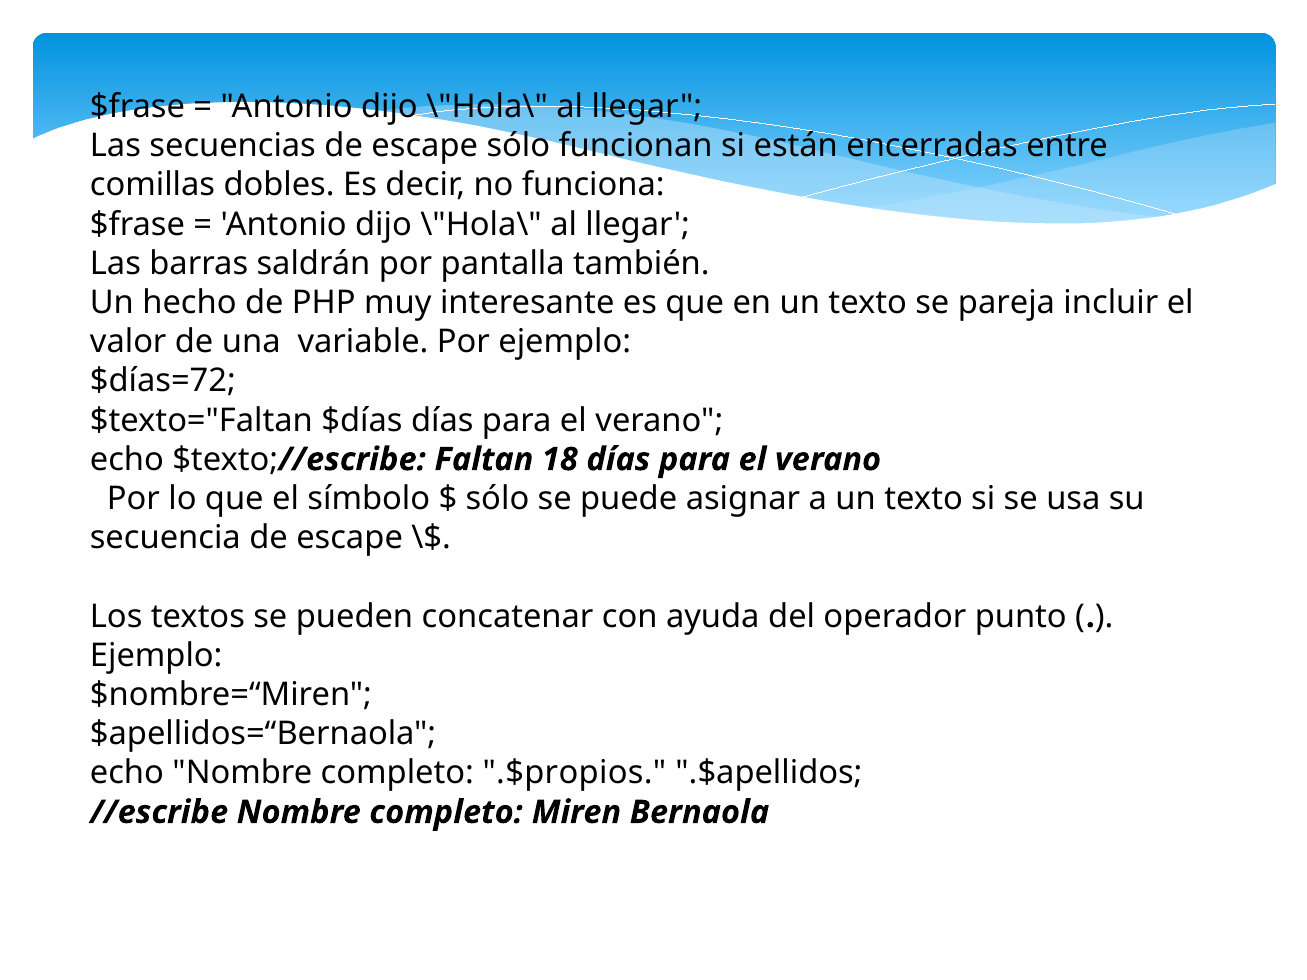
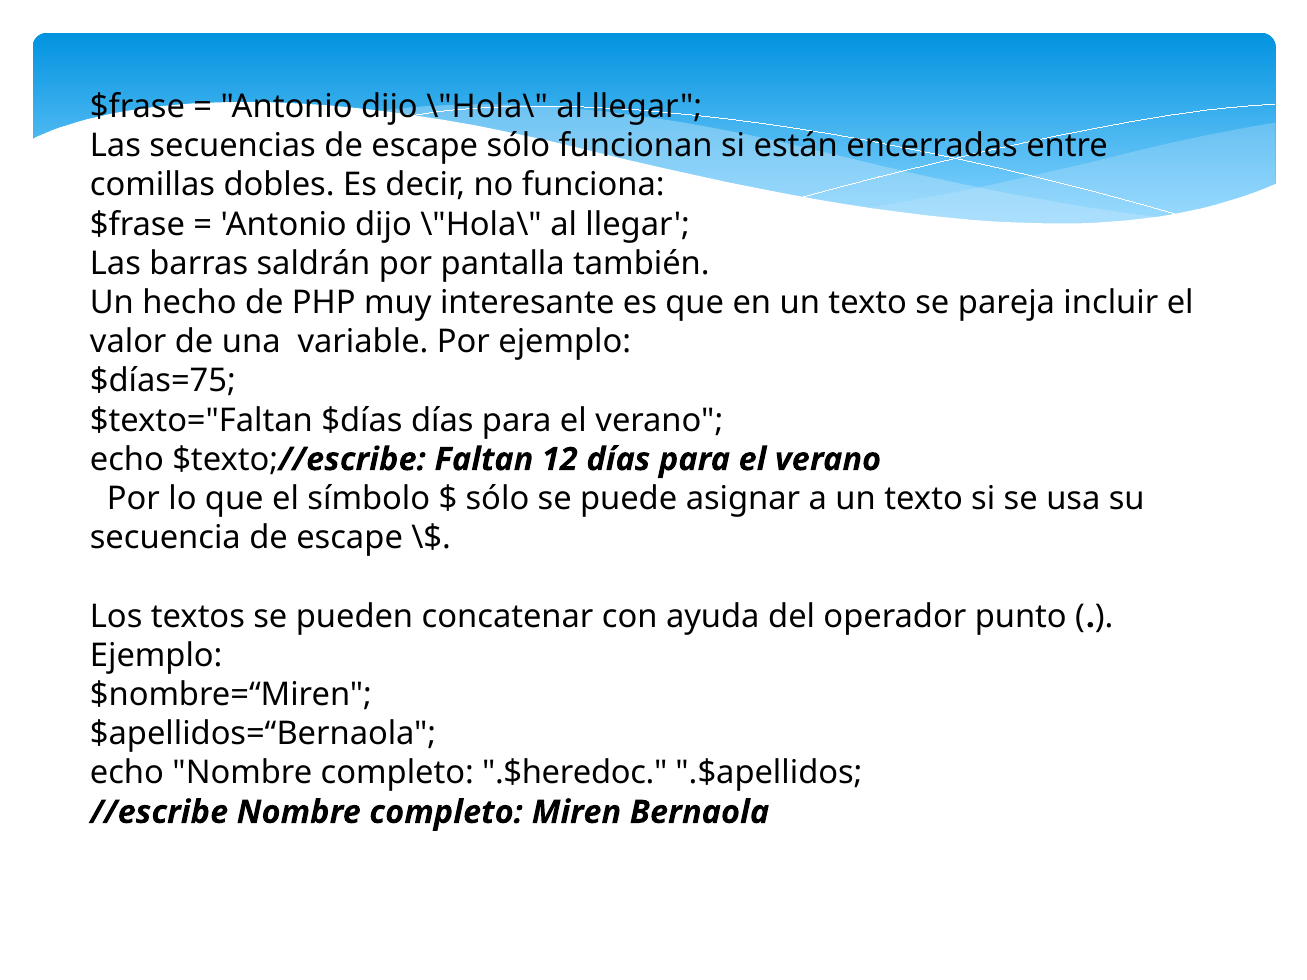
$días=72: $días=72 -> $días=75
18: 18 -> 12
.$propios: .$propios -> .$heredoc
